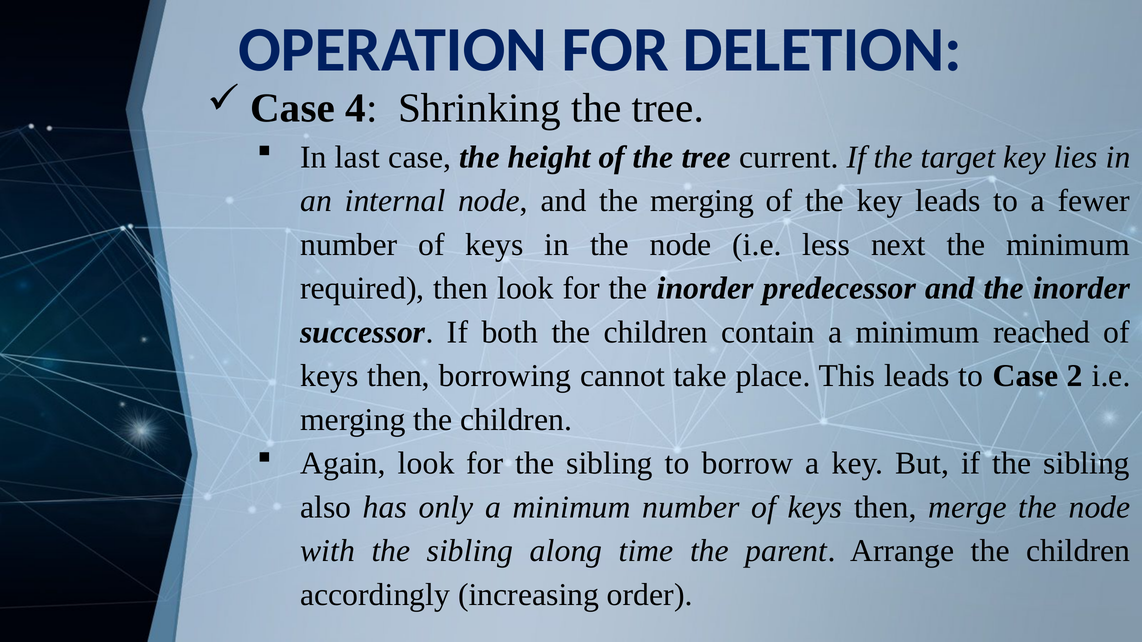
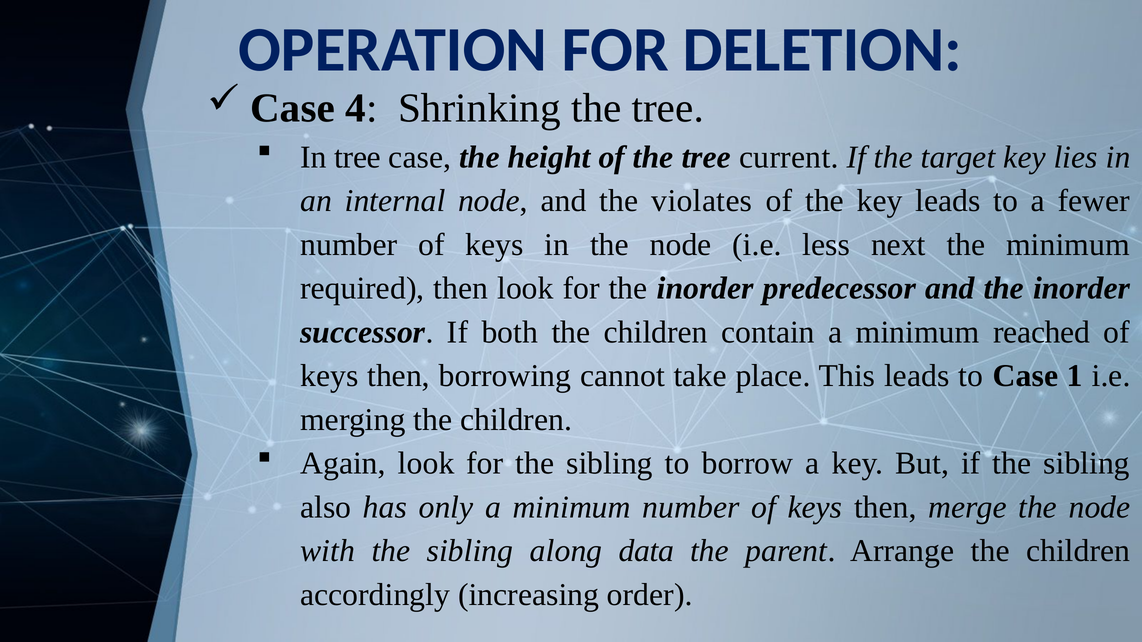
In last: last -> tree
the merging: merging -> violates
2: 2 -> 1
time: time -> data
